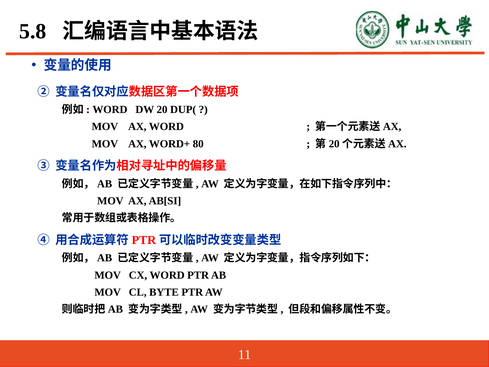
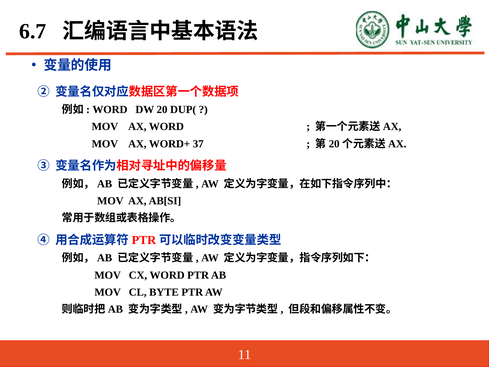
5.8: 5.8 -> 6.7
80: 80 -> 37
